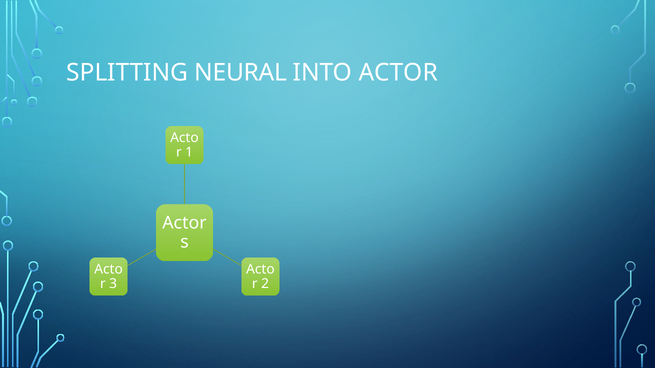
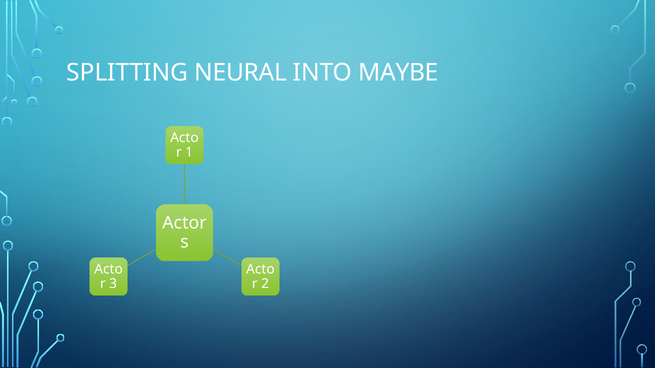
INTO ACTOR: ACTOR -> MAYBE
